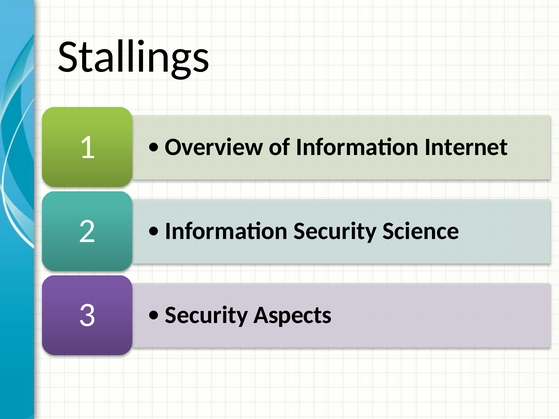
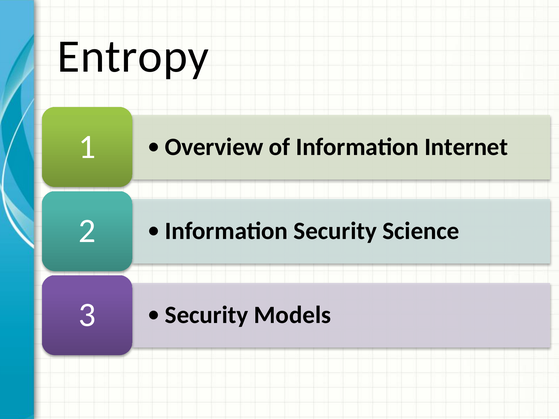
Stallings: Stallings -> Entropy
Aspects: Aspects -> Models
